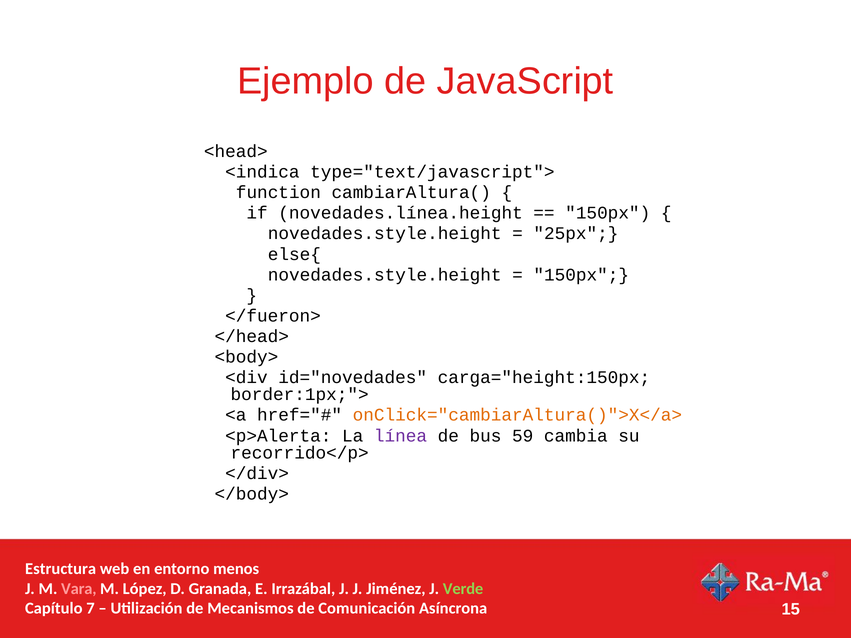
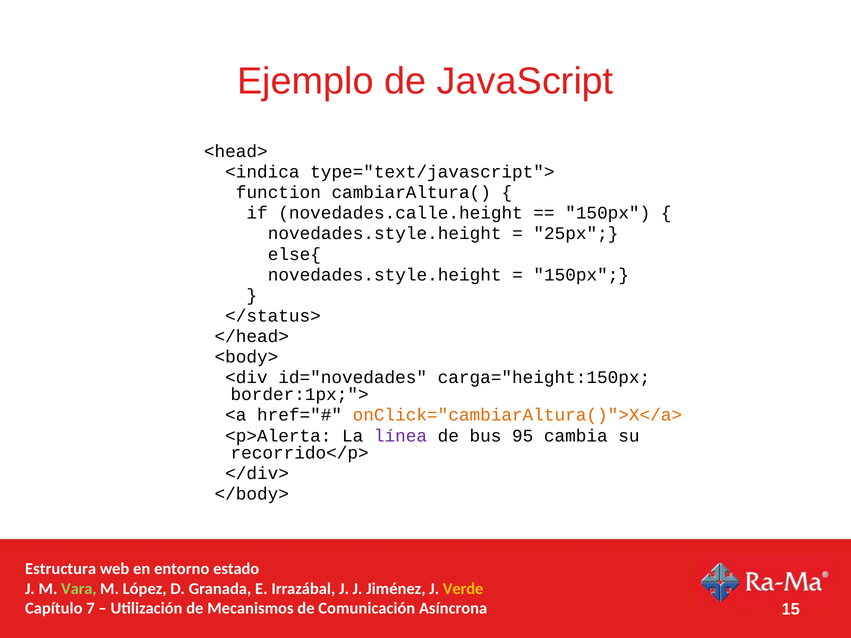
novedades.línea.height: novedades.línea.height -> novedades.calle.height
</fueron>: </fueron> -> </status>
59: 59 -> 95
menos: menos -> estado
Vara colour: pink -> light green
Verde colour: light green -> yellow
